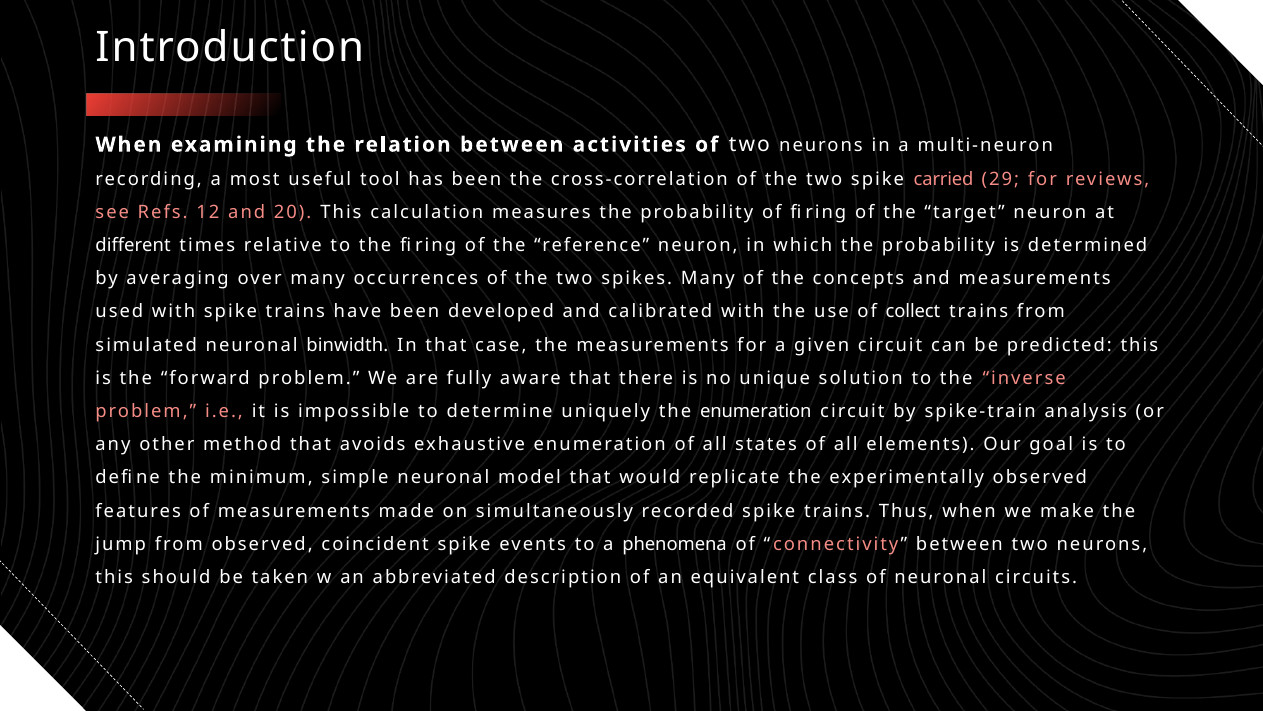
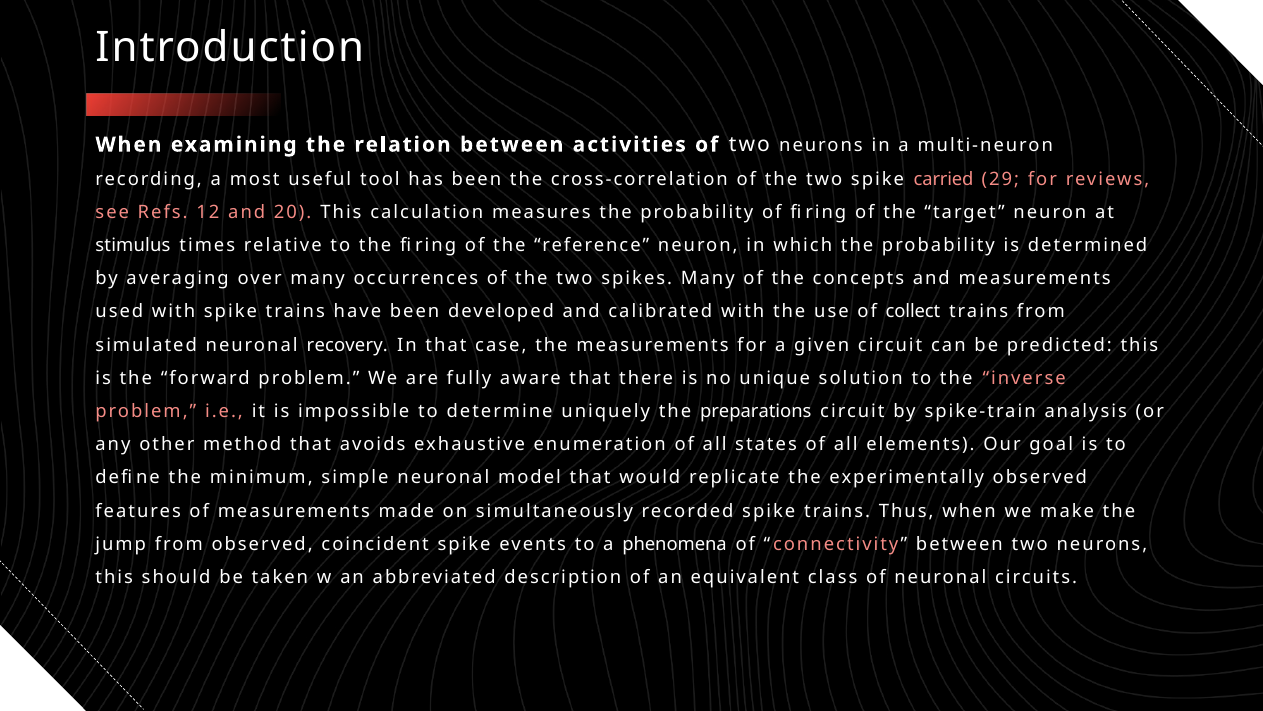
different: different -> stimulus
binwidth: binwidth -> recovery
the enumeration: enumeration -> preparations
